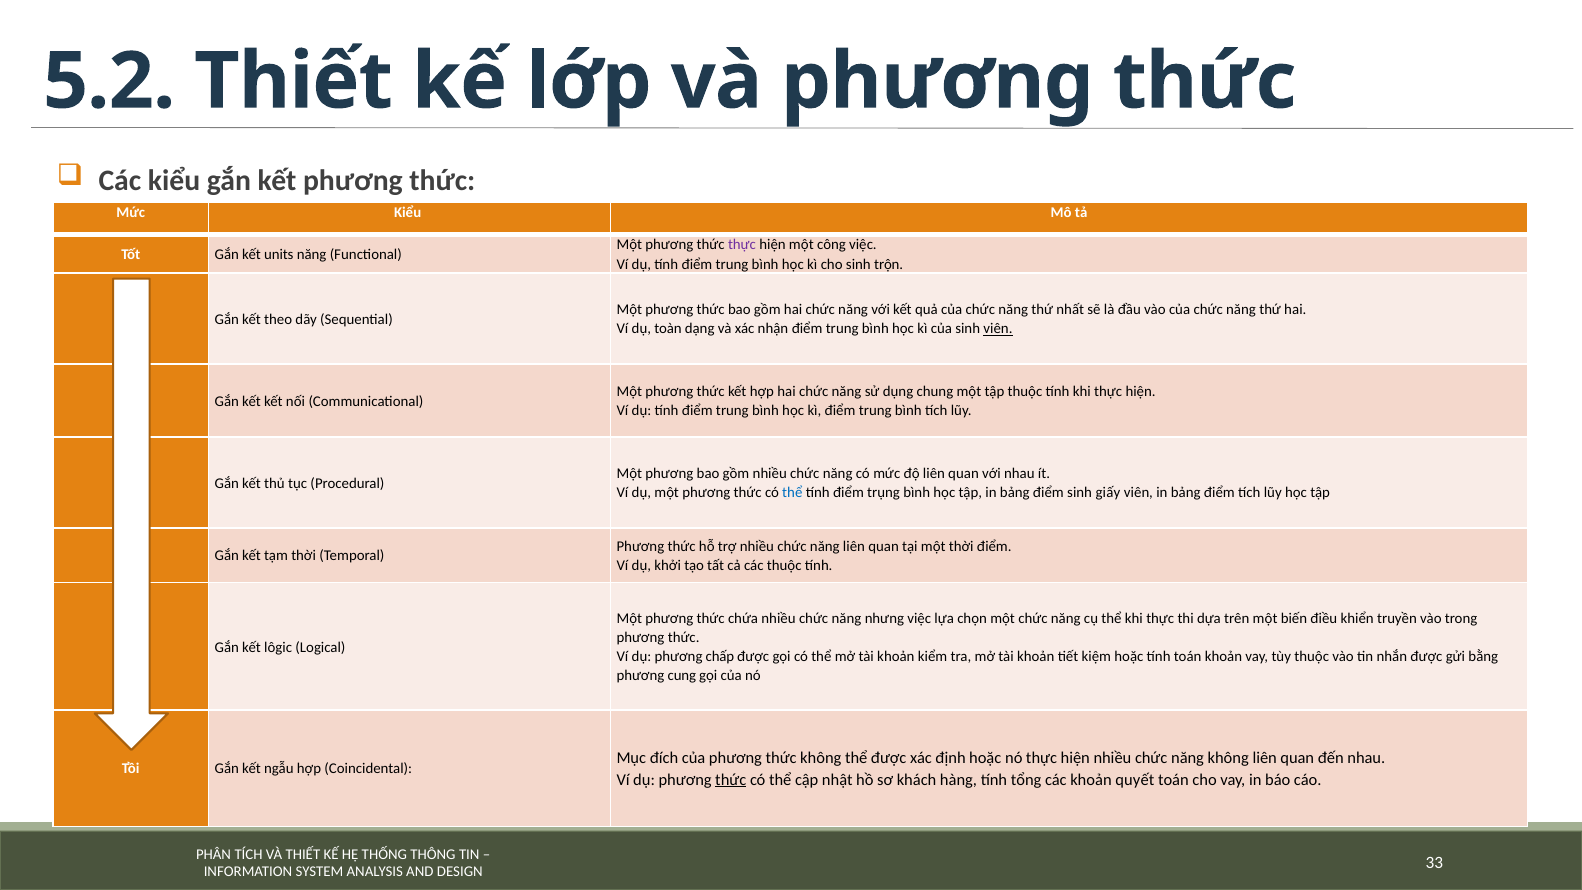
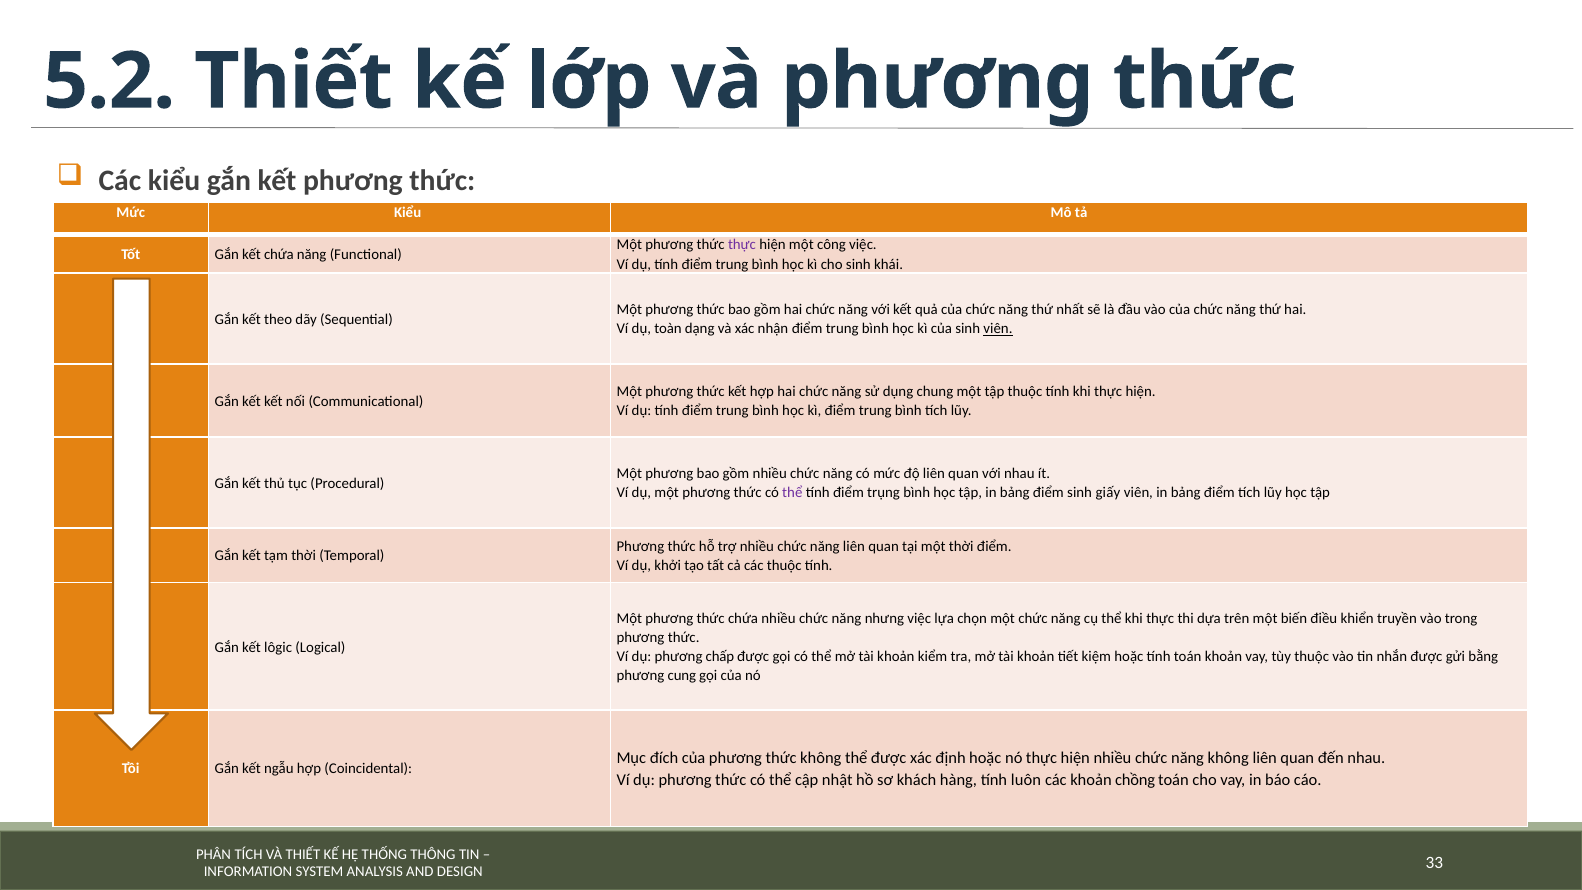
kết units: units -> chứa
trộn: trộn -> khái
thể at (792, 493) colour: blue -> purple
thức at (731, 780) underline: present -> none
tổng: tổng -> luôn
quyết: quyết -> chồng
